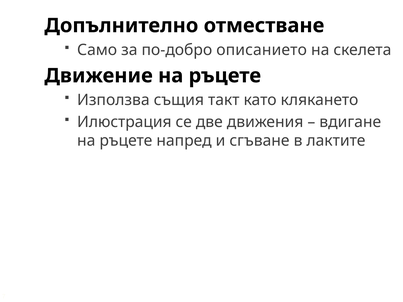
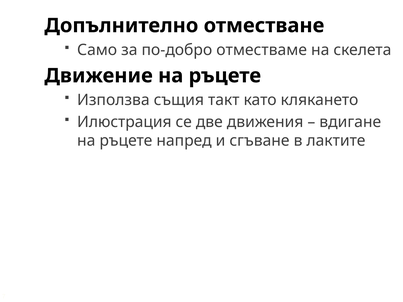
описанието: описанието -> отместваме
